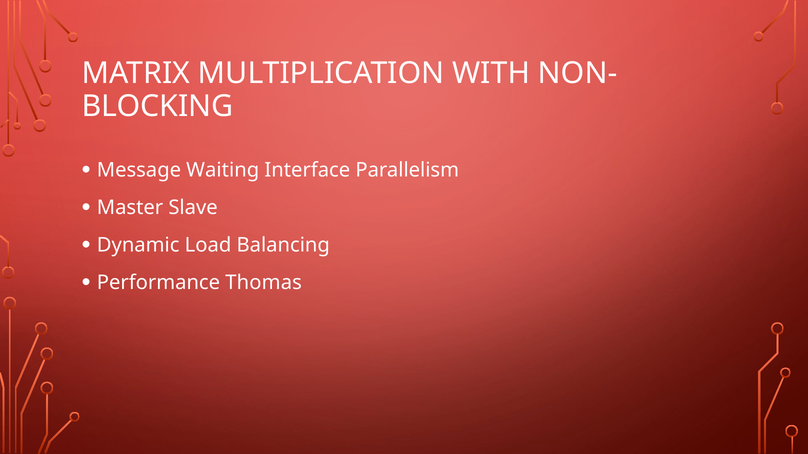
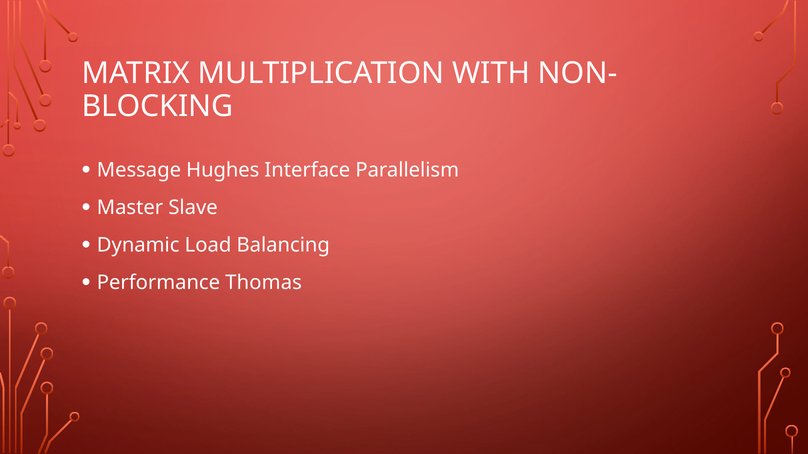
Waiting: Waiting -> Hughes
